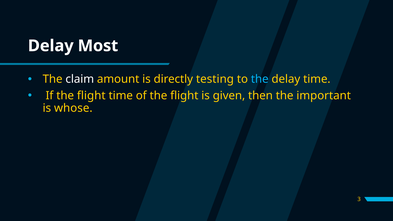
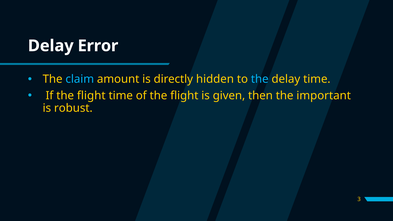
Most: Most -> Error
claim colour: white -> light blue
testing: testing -> hidden
whose: whose -> robust
